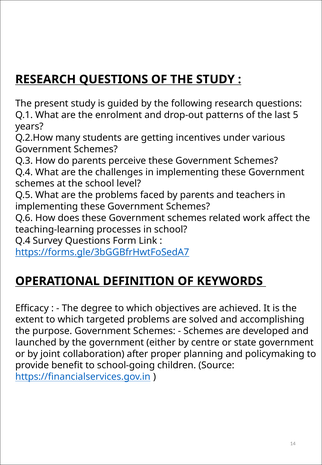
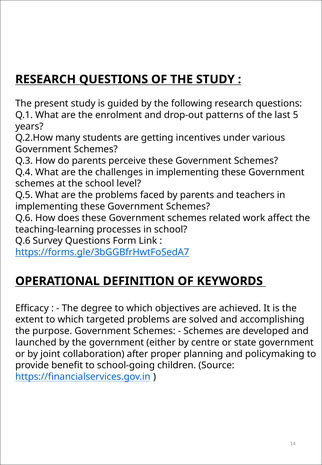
Q.4 at (23, 241): Q.4 -> Q.6
